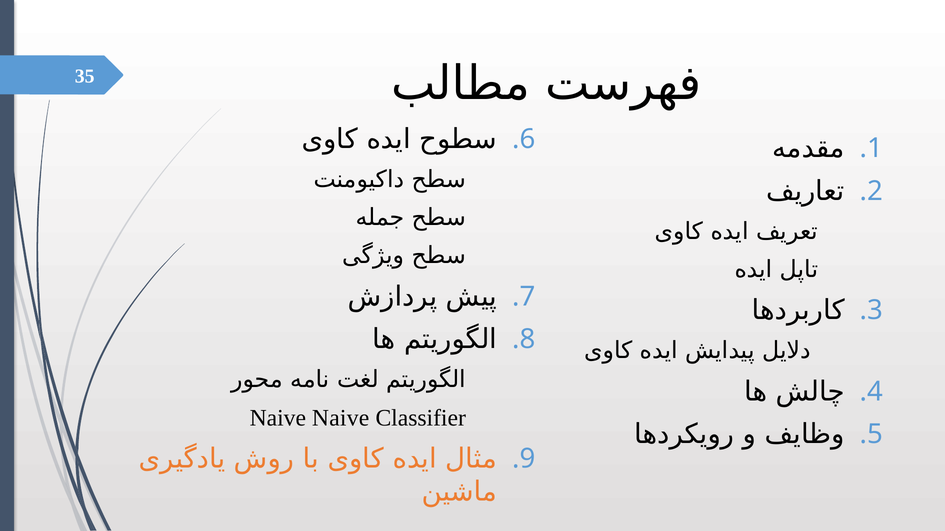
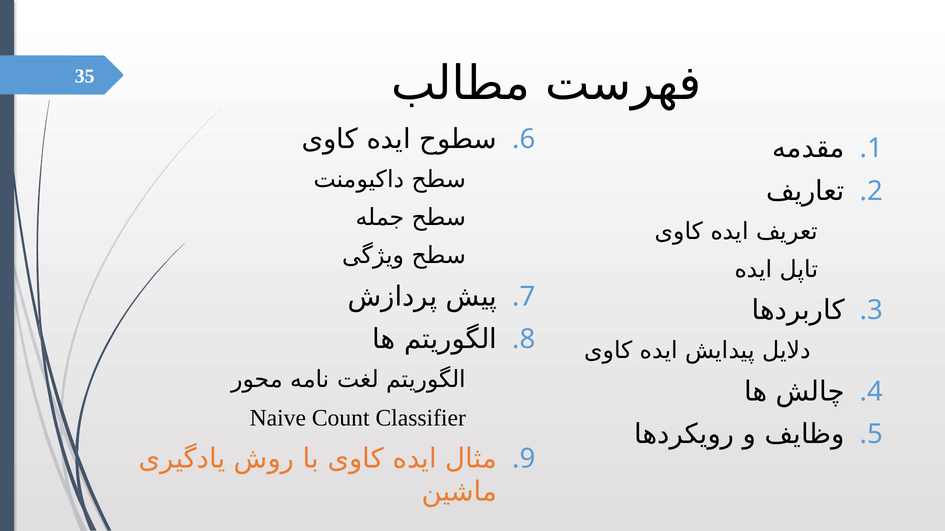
Naive Naive: Naive -> Count
